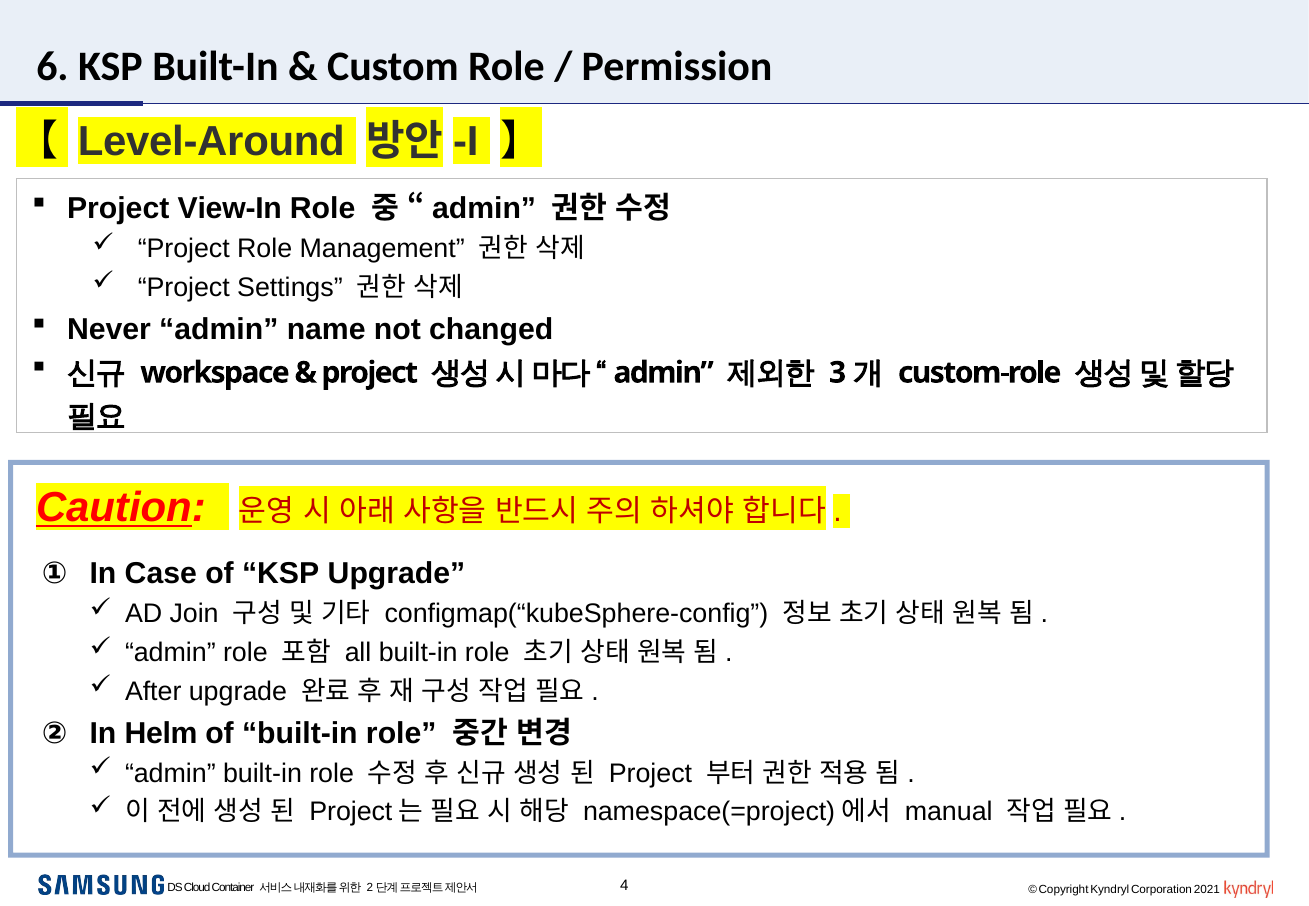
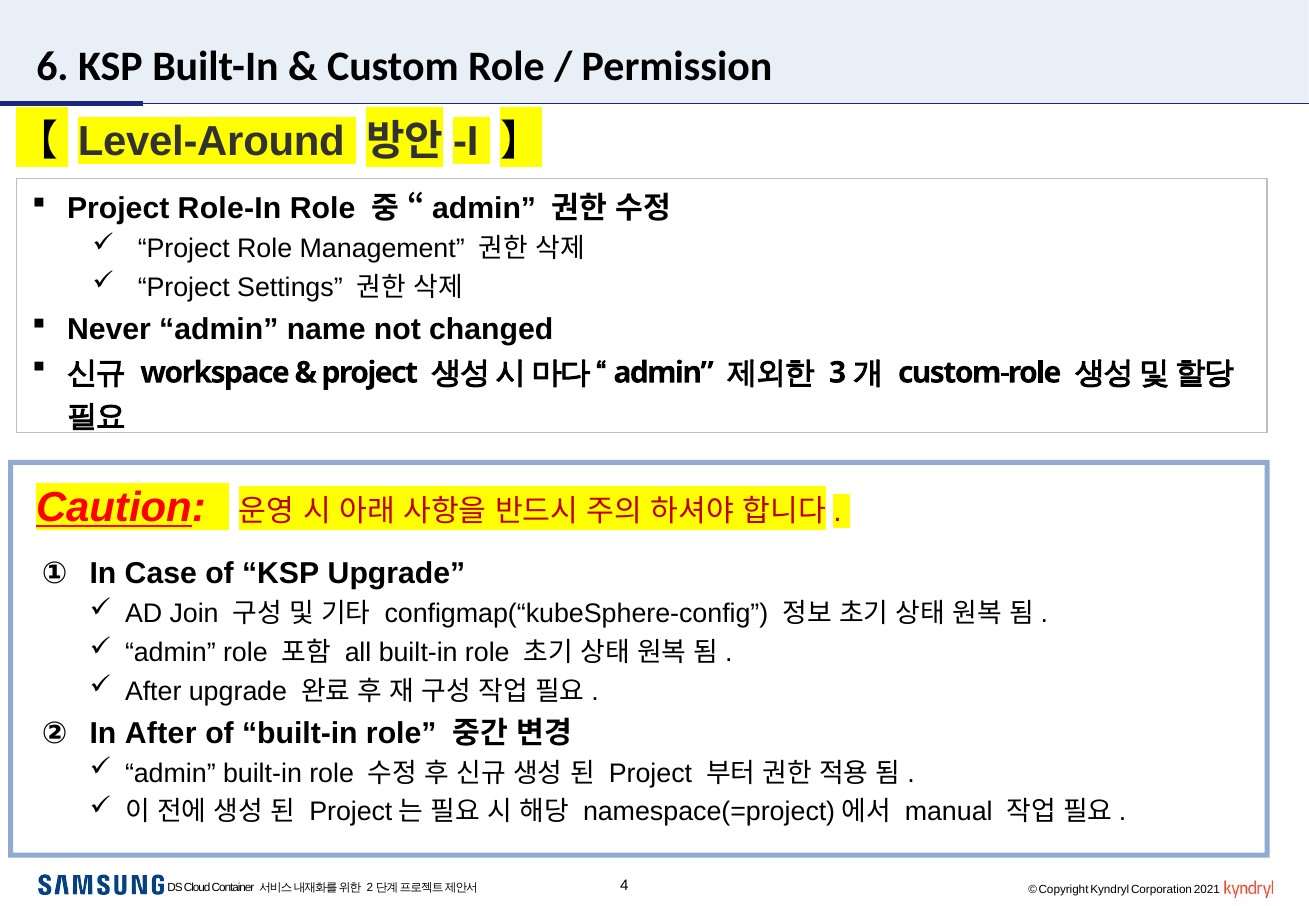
View-In: View-In -> Role-In
In Helm: Helm -> After
